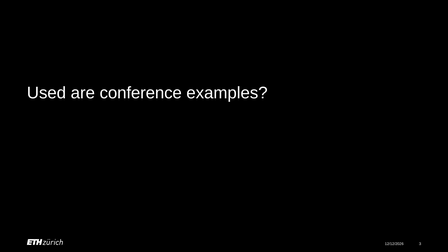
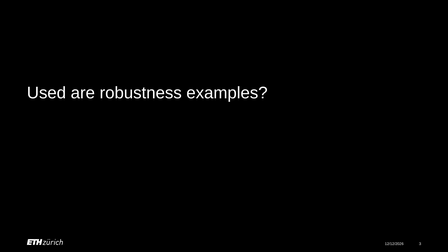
conference: conference -> robustness
